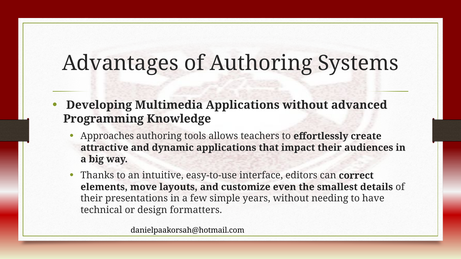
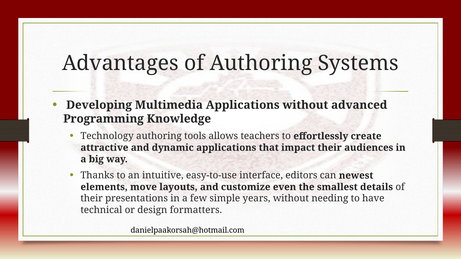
Approaches: Approaches -> Technology
correct: correct -> newest
